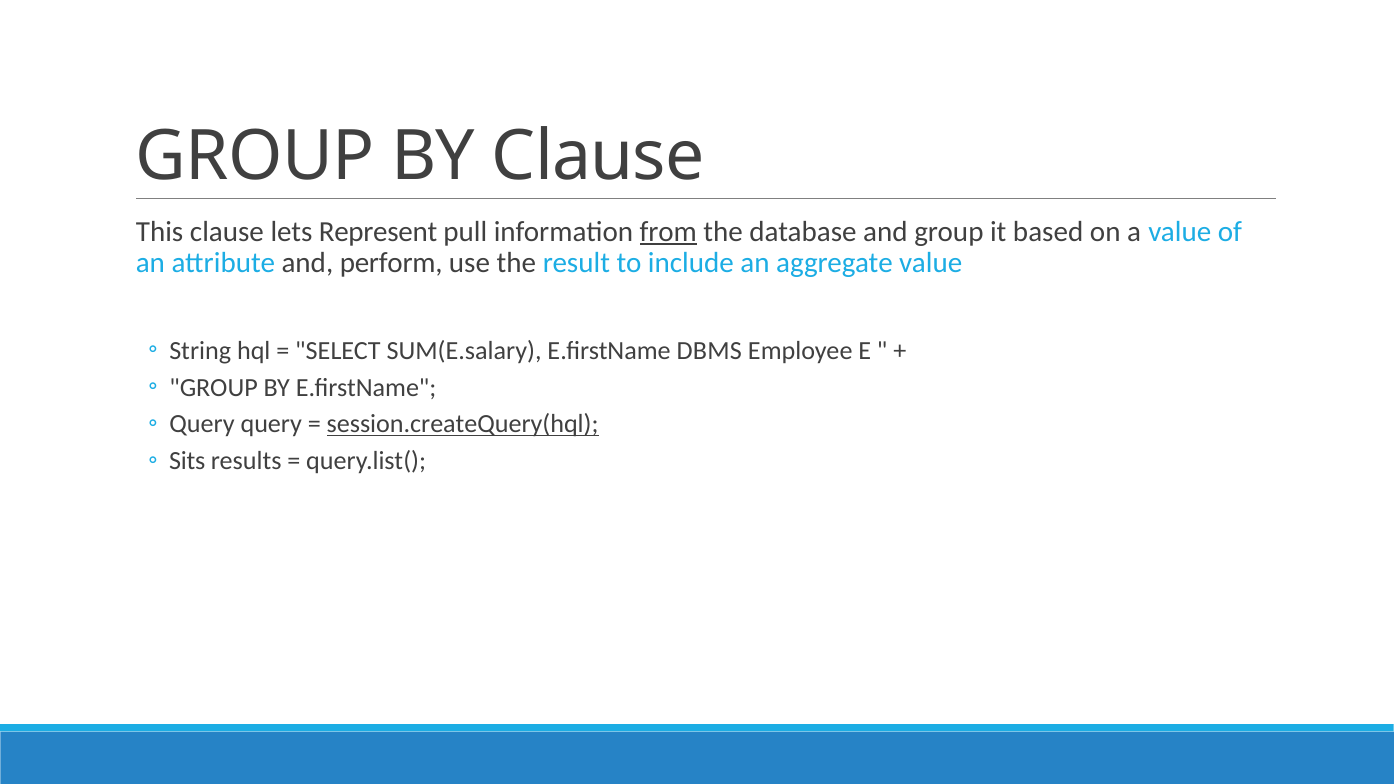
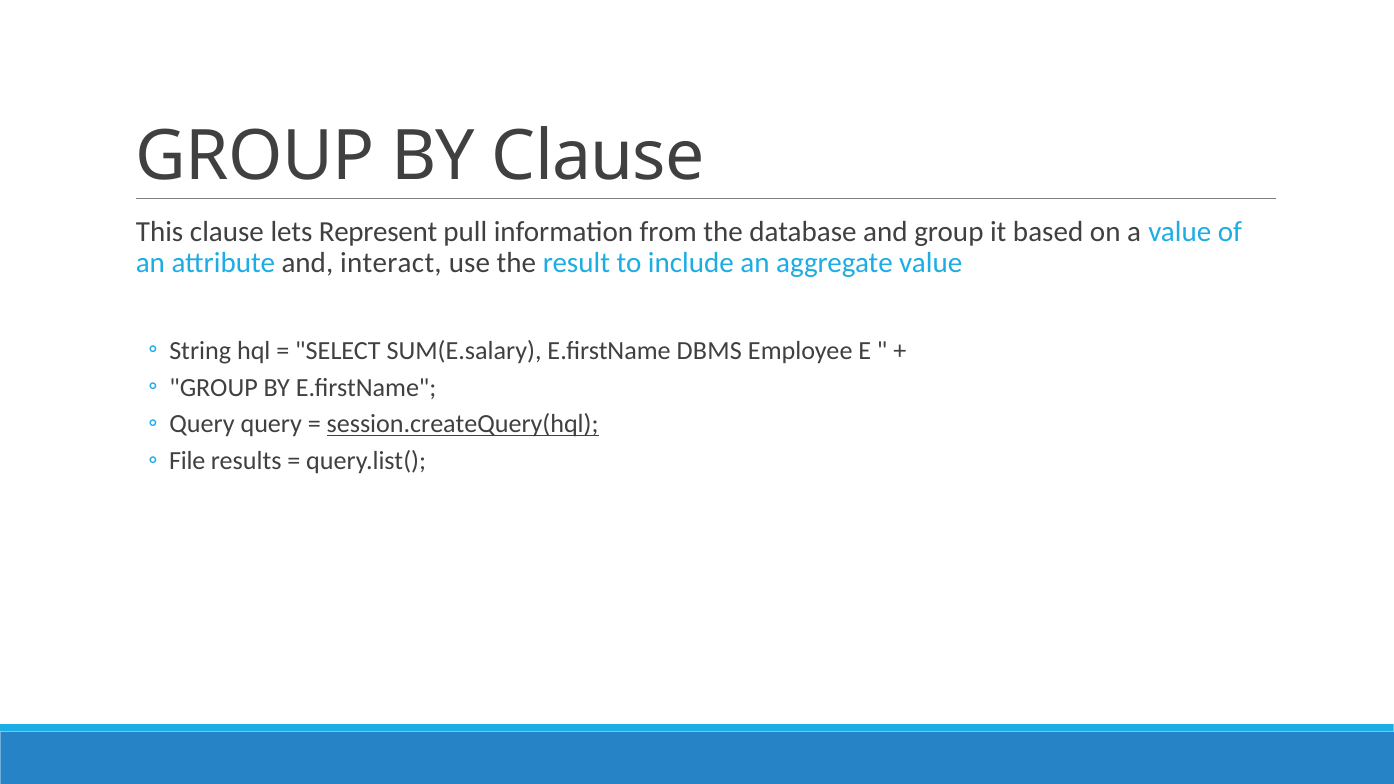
from underline: present -> none
perform: perform -> interact
Sits: Sits -> File
